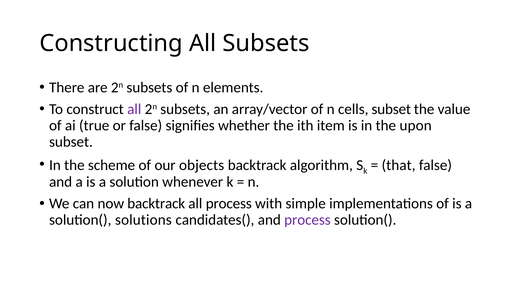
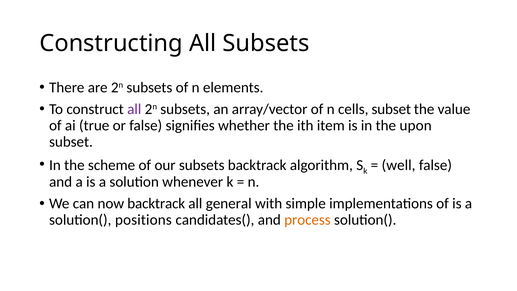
our objects: objects -> subsets
that: that -> well
all process: process -> general
solutions: solutions -> positions
process at (307, 220) colour: purple -> orange
